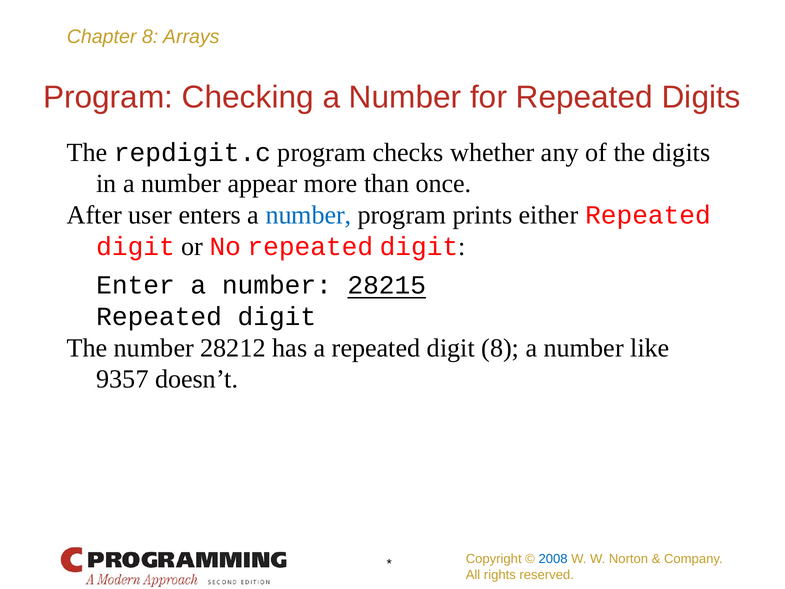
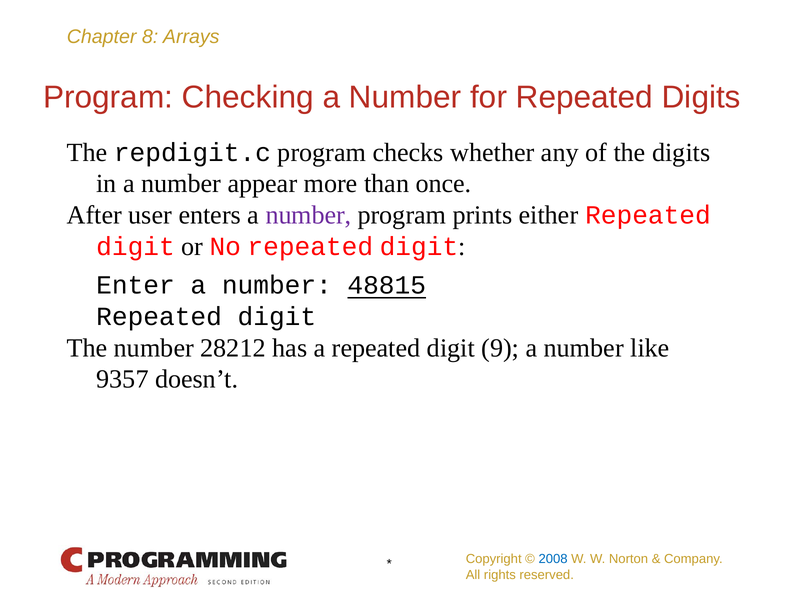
number at (308, 215) colour: blue -> purple
28215: 28215 -> 48815
digit 8: 8 -> 9
